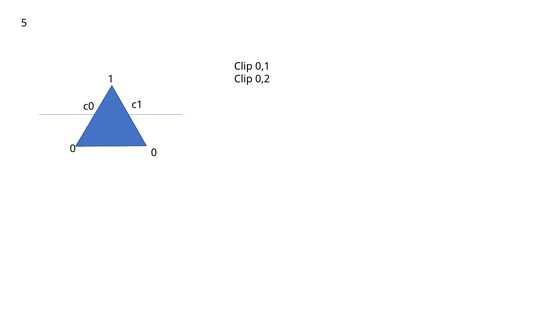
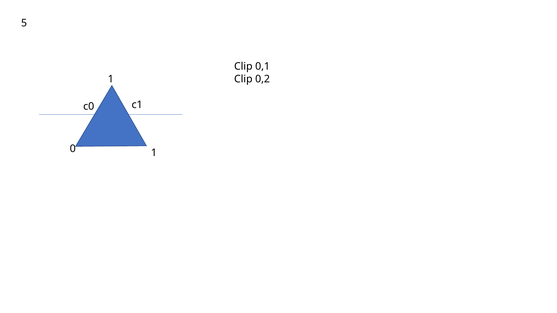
0 0: 0 -> 1
